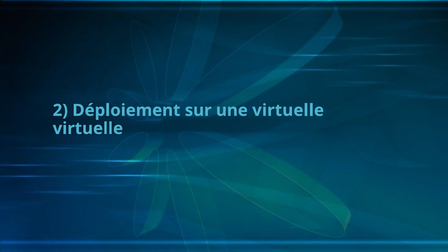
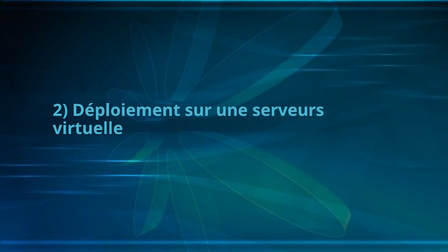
une virtuelle: virtuelle -> serveurs
